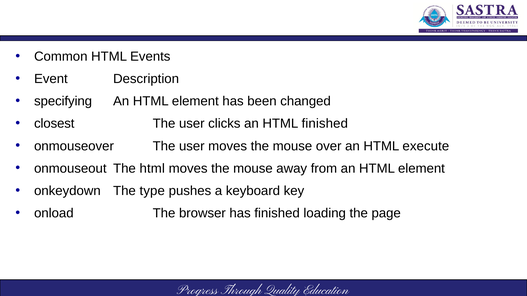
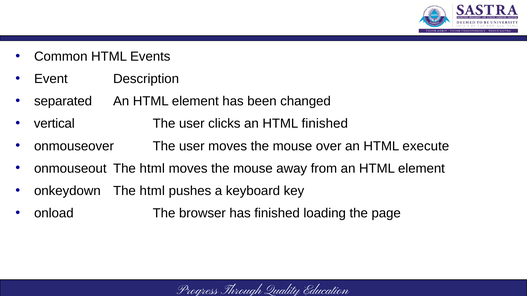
specifying: specifying -> separated
closest: closest -> vertical
onkeydown The type: type -> html
